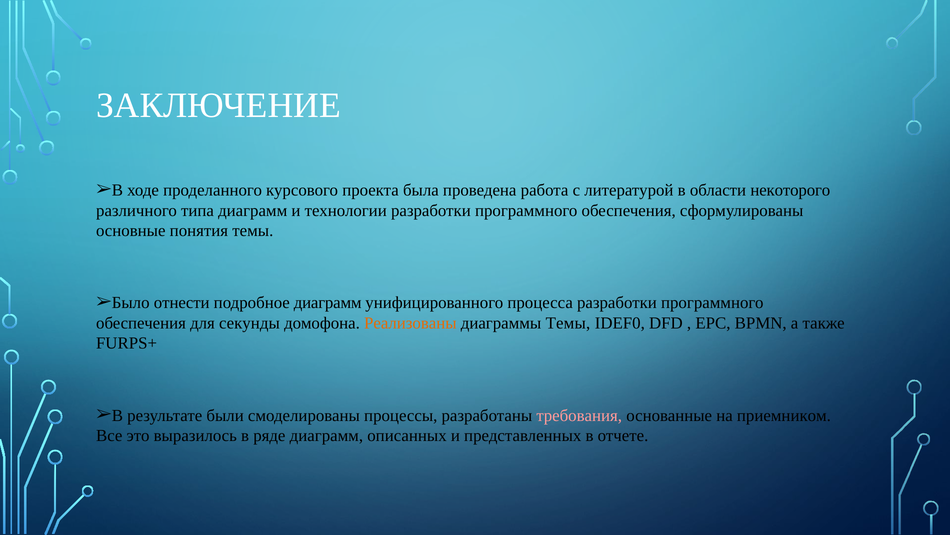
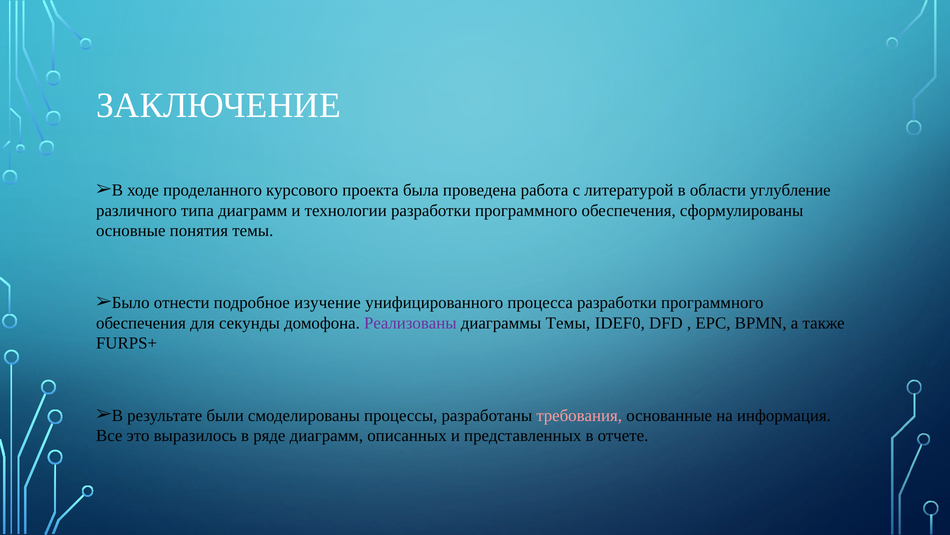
некоторого: некоторого -> углубление
подробное диаграмм: диаграмм -> изучение
Реализованы colour: orange -> purple
приемником: приемником -> информация
